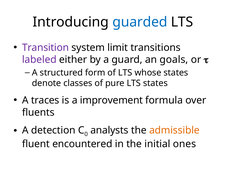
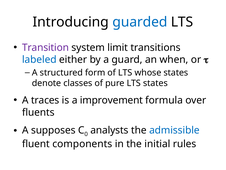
labeled colour: purple -> blue
goals: goals -> when
detection: detection -> supposes
admissible colour: orange -> blue
encountered: encountered -> components
ones: ones -> rules
